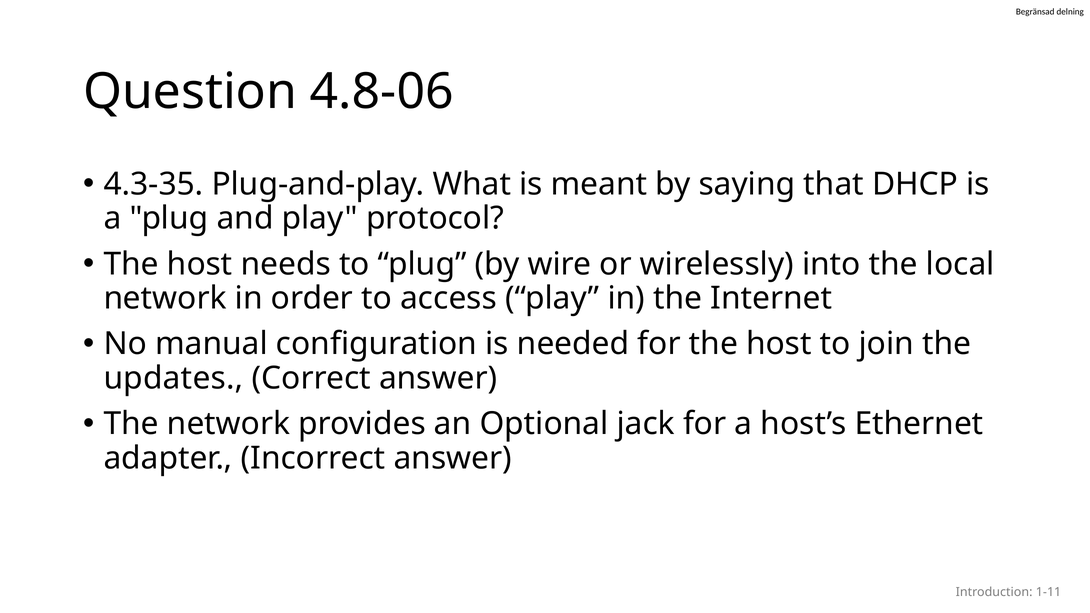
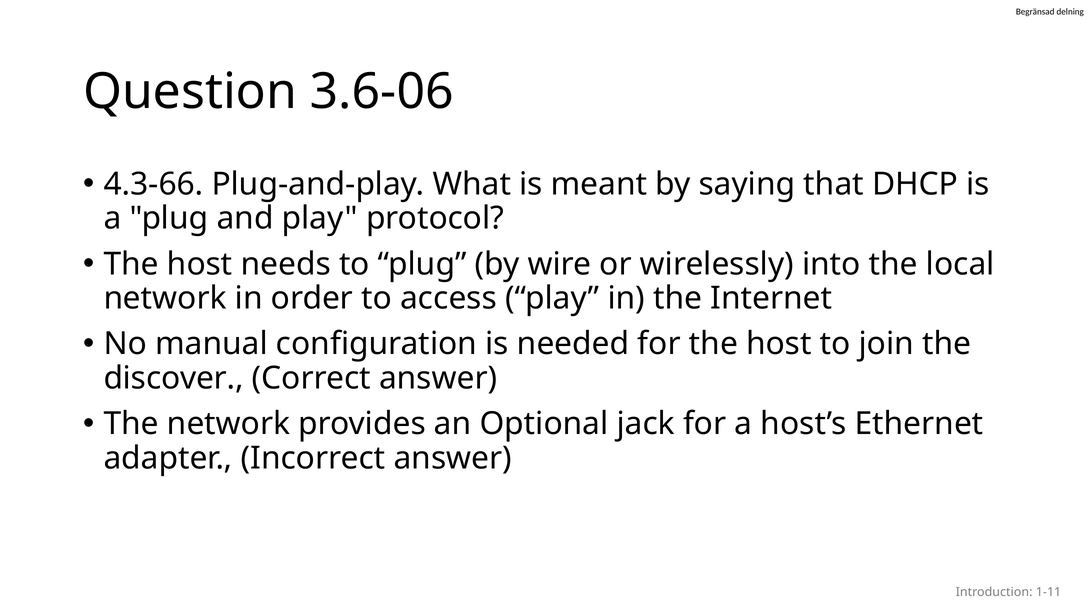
4.8-06: 4.8-06 -> 3.6-06
4.3-35: 4.3-35 -> 4.3-66
updates: updates -> discover
